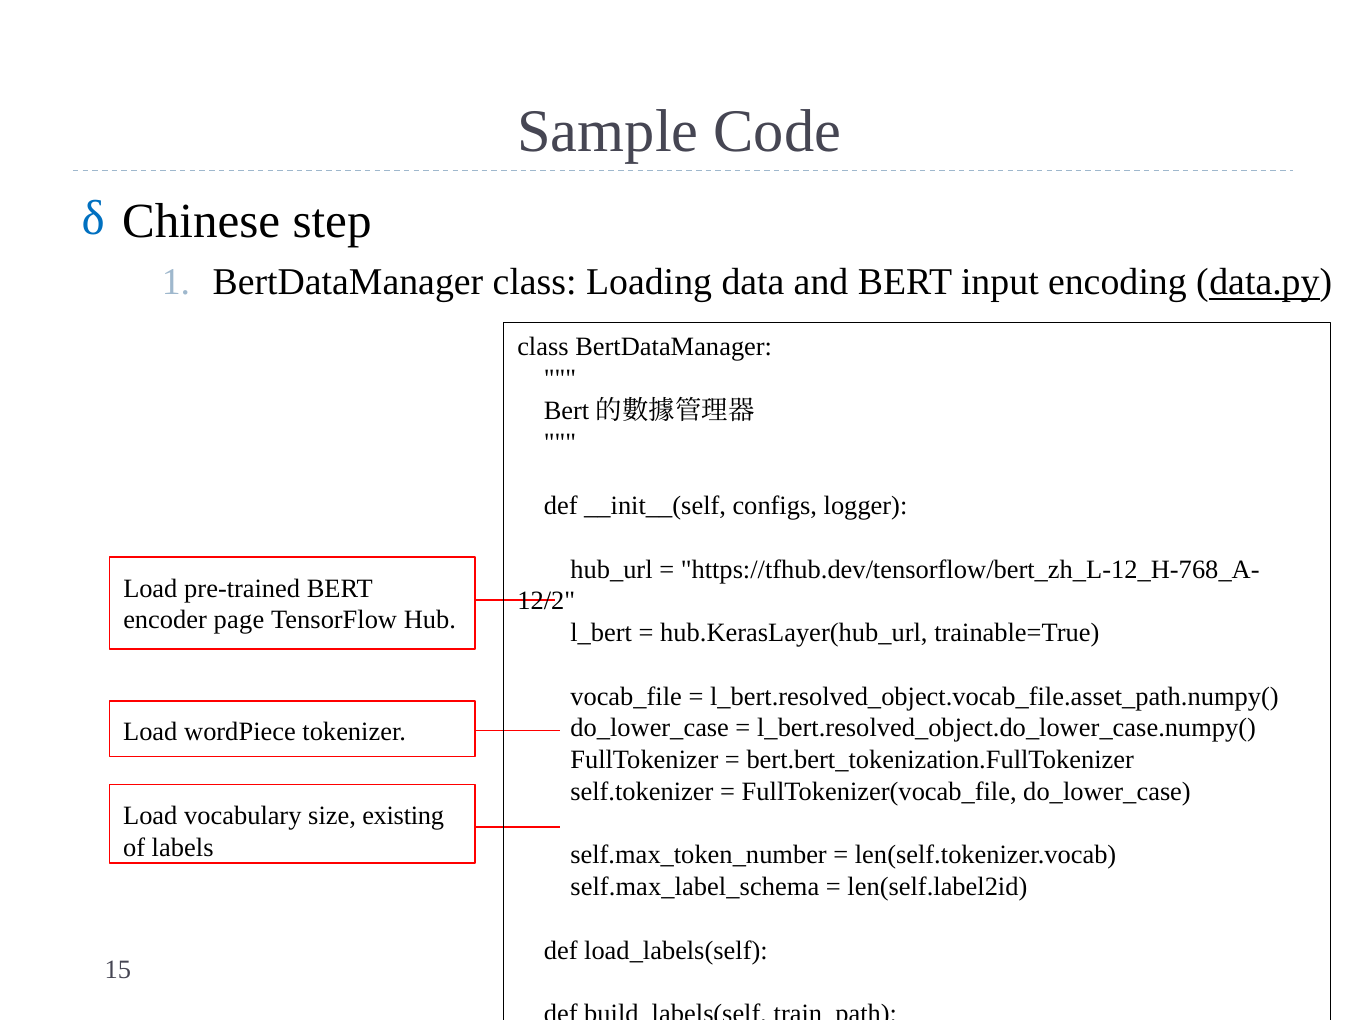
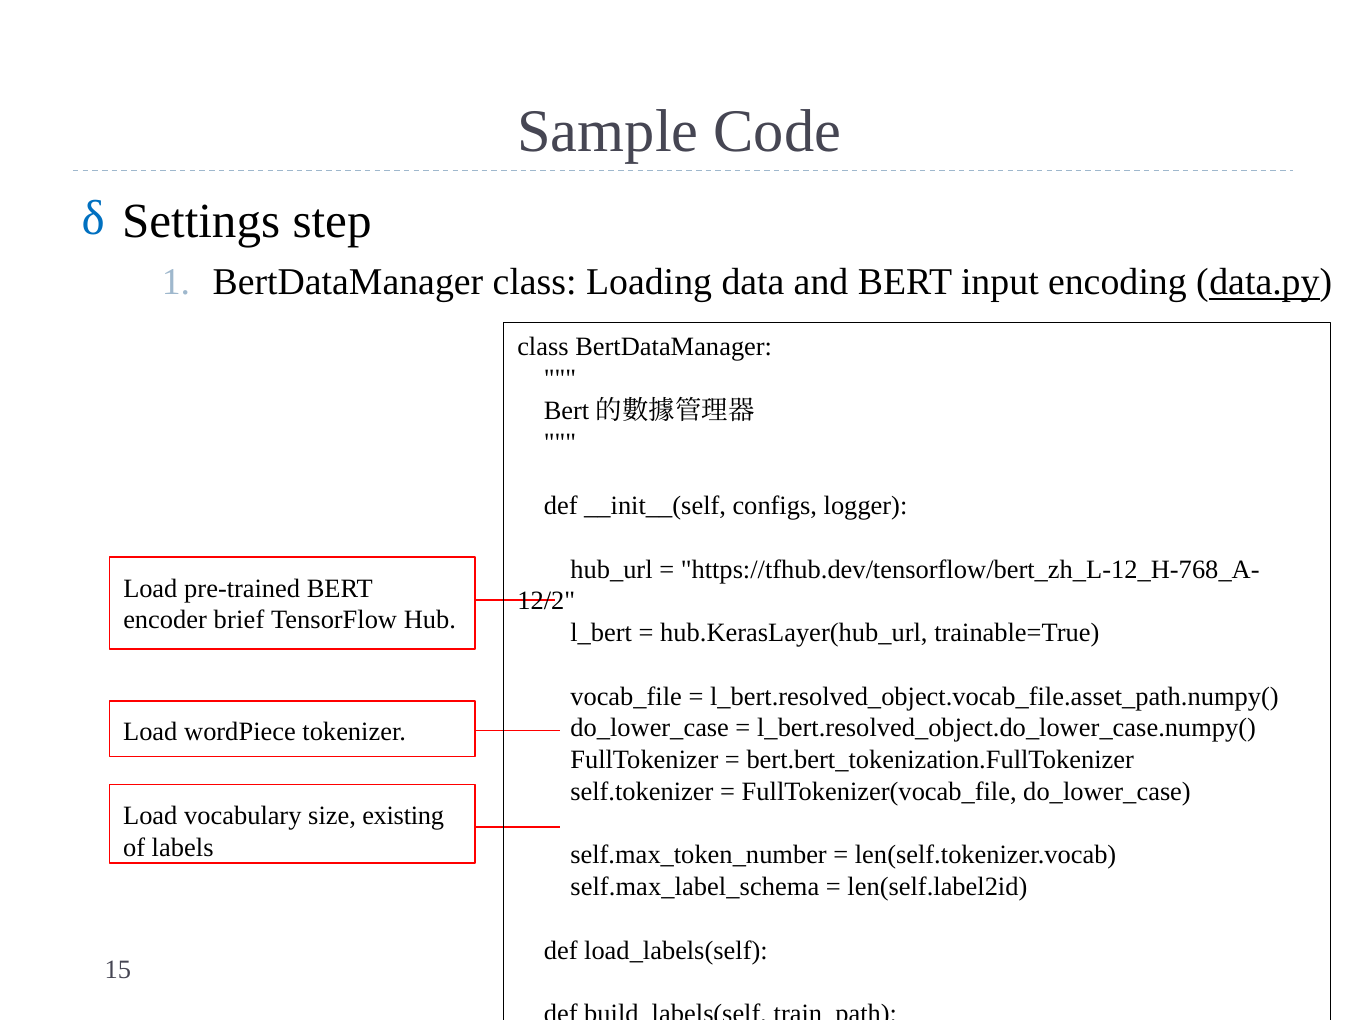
Chinese: Chinese -> Settings
page: page -> brief
